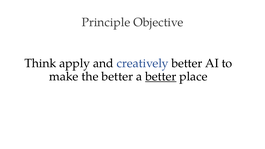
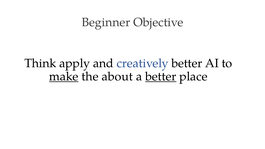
Principle: Principle -> Beginner
make underline: none -> present
the better: better -> about
